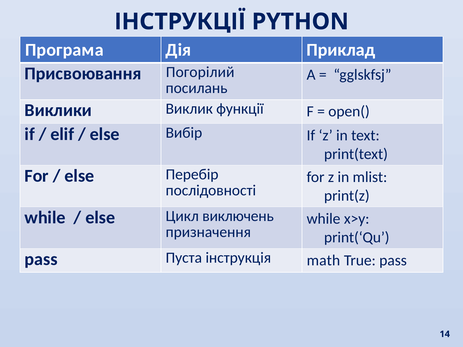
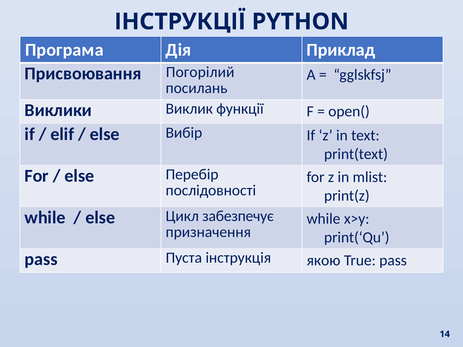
виключень: виключень -> забезпечує
math: math -> якою
